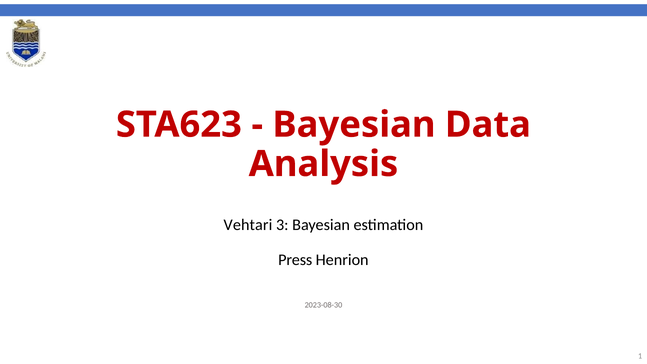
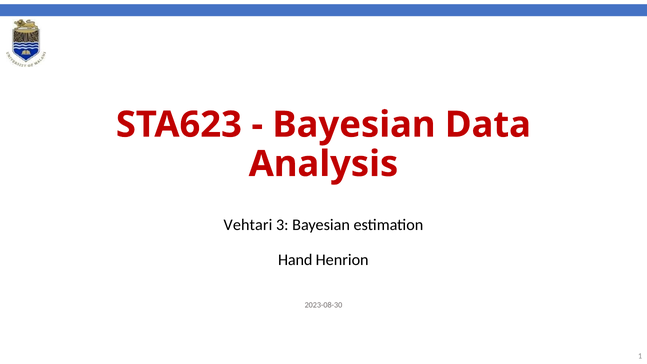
Press: Press -> Hand
